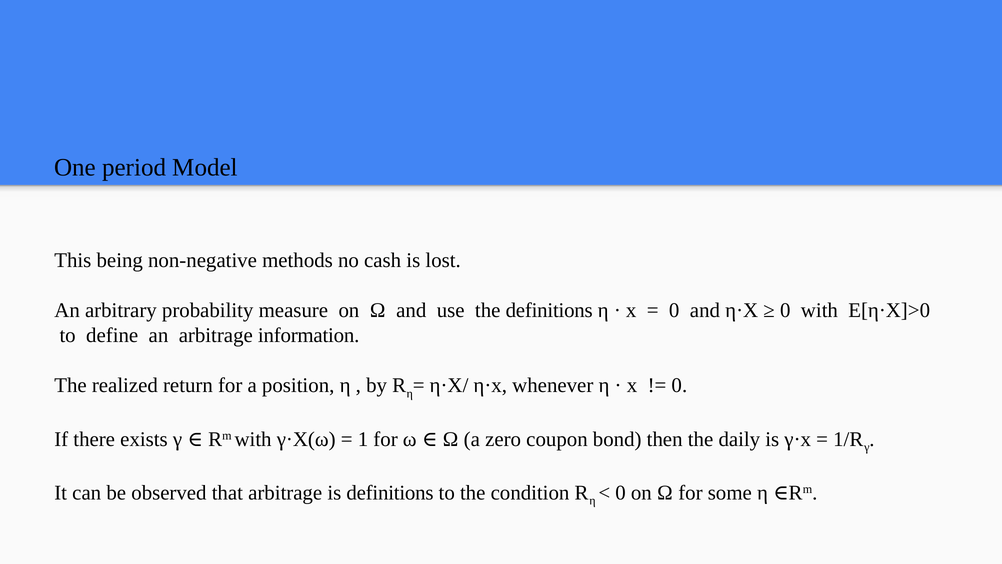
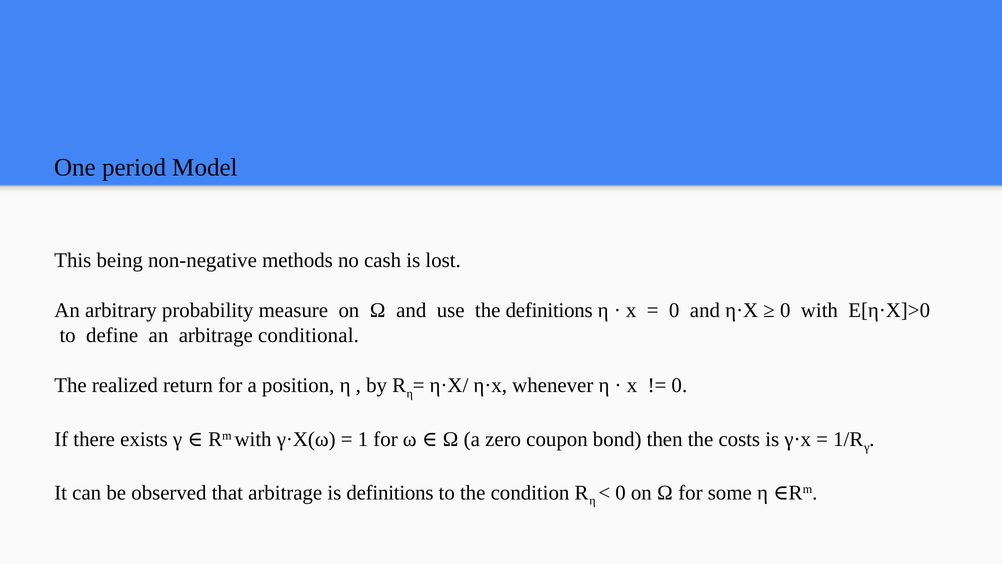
information: information -> conditional
daily: daily -> costs
